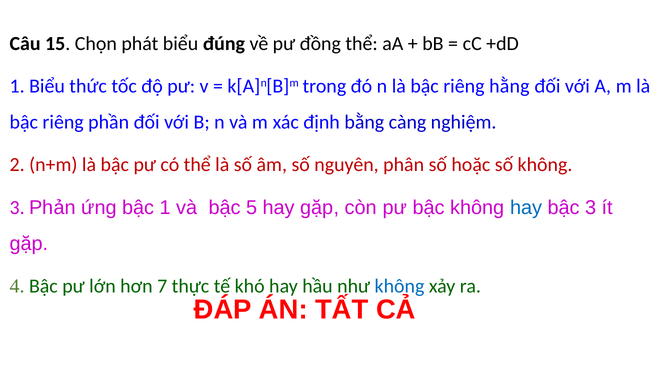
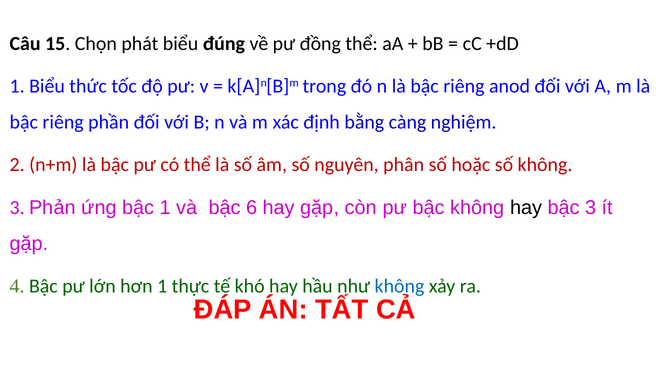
hằng: hằng -> anod
5: 5 -> 6
hay at (526, 207) colour: blue -> black
hơn 7: 7 -> 1
